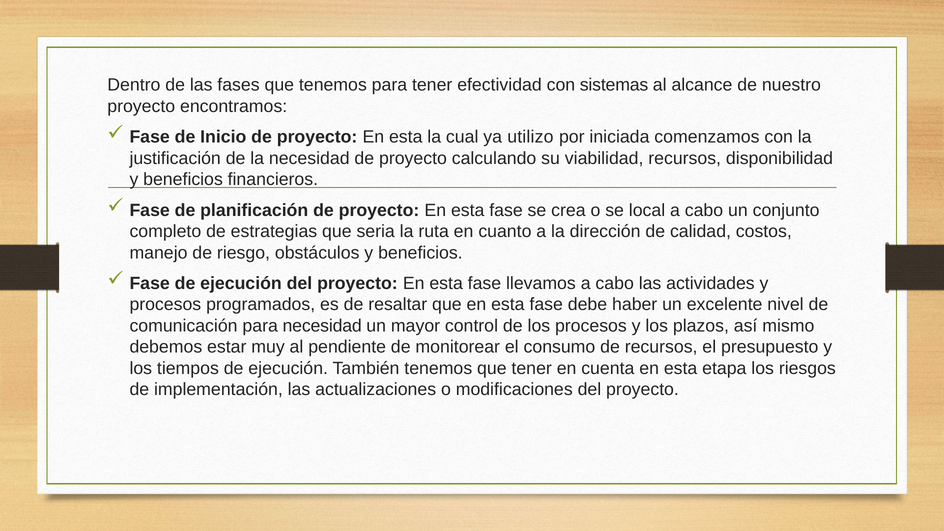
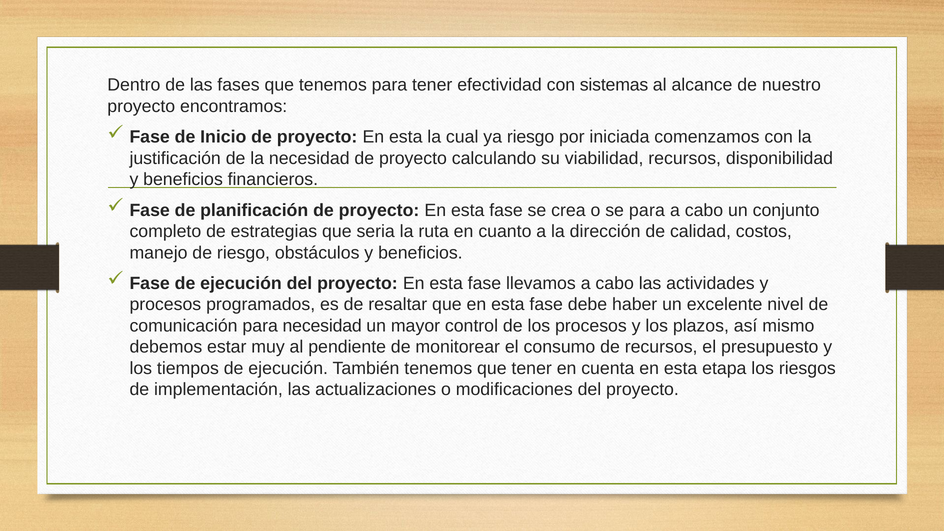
ya utilizo: utilizo -> riesgo
se local: local -> para
